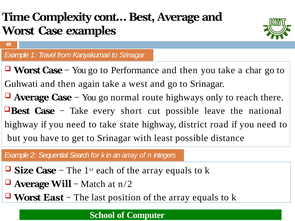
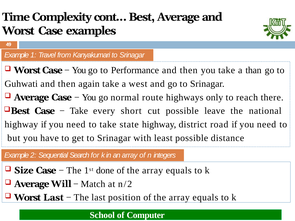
char: char -> than
each: each -> done
Worst East: East -> Last
